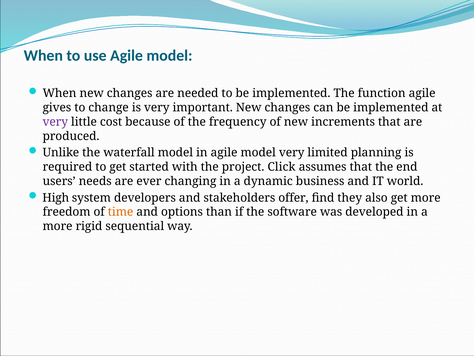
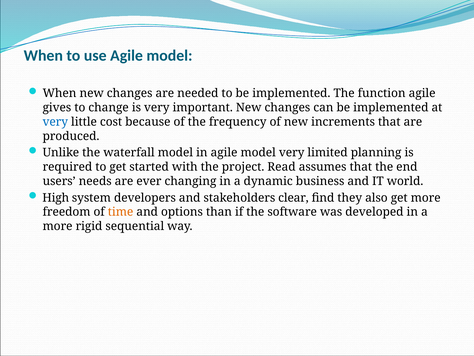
very at (55, 122) colour: purple -> blue
Click: Click -> Read
offer: offer -> clear
